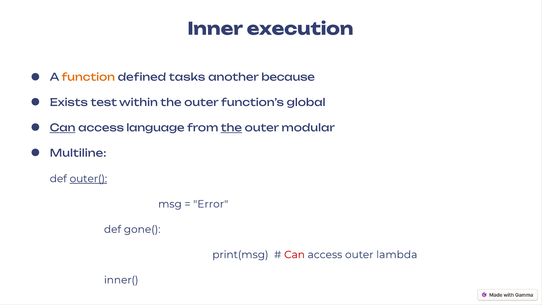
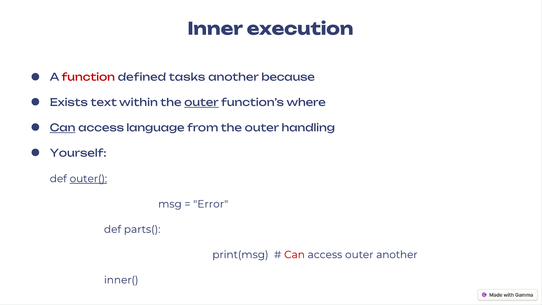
function colour: orange -> red
test: test -> text
outer at (201, 103) underline: none -> present
global: global -> where
the at (231, 128) underline: present -> none
modular: modular -> handling
Multiline: Multiline -> Yourself
gone(: gone( -> parts(
outer lambda: lambda -> another
